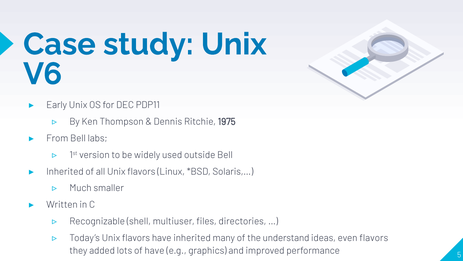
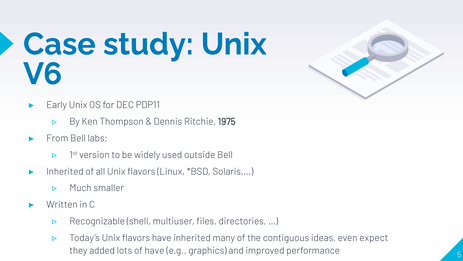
understand: understand -> contiguous
even flavors: flavors -> expect
